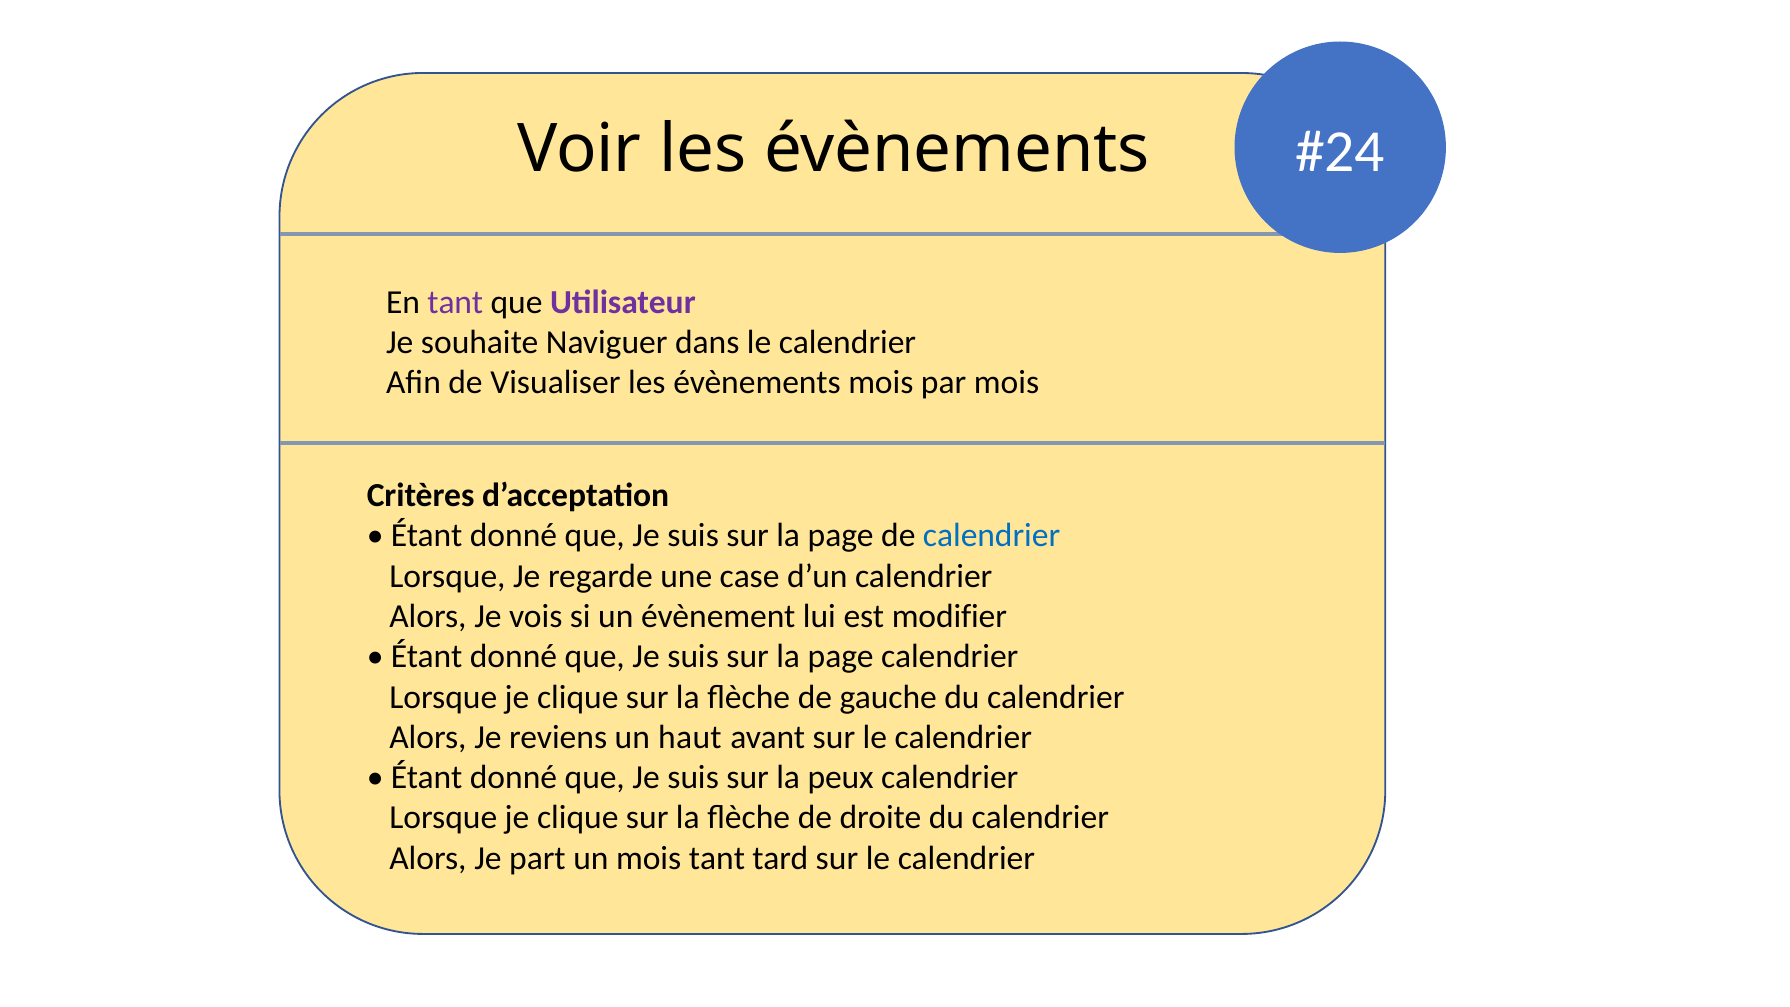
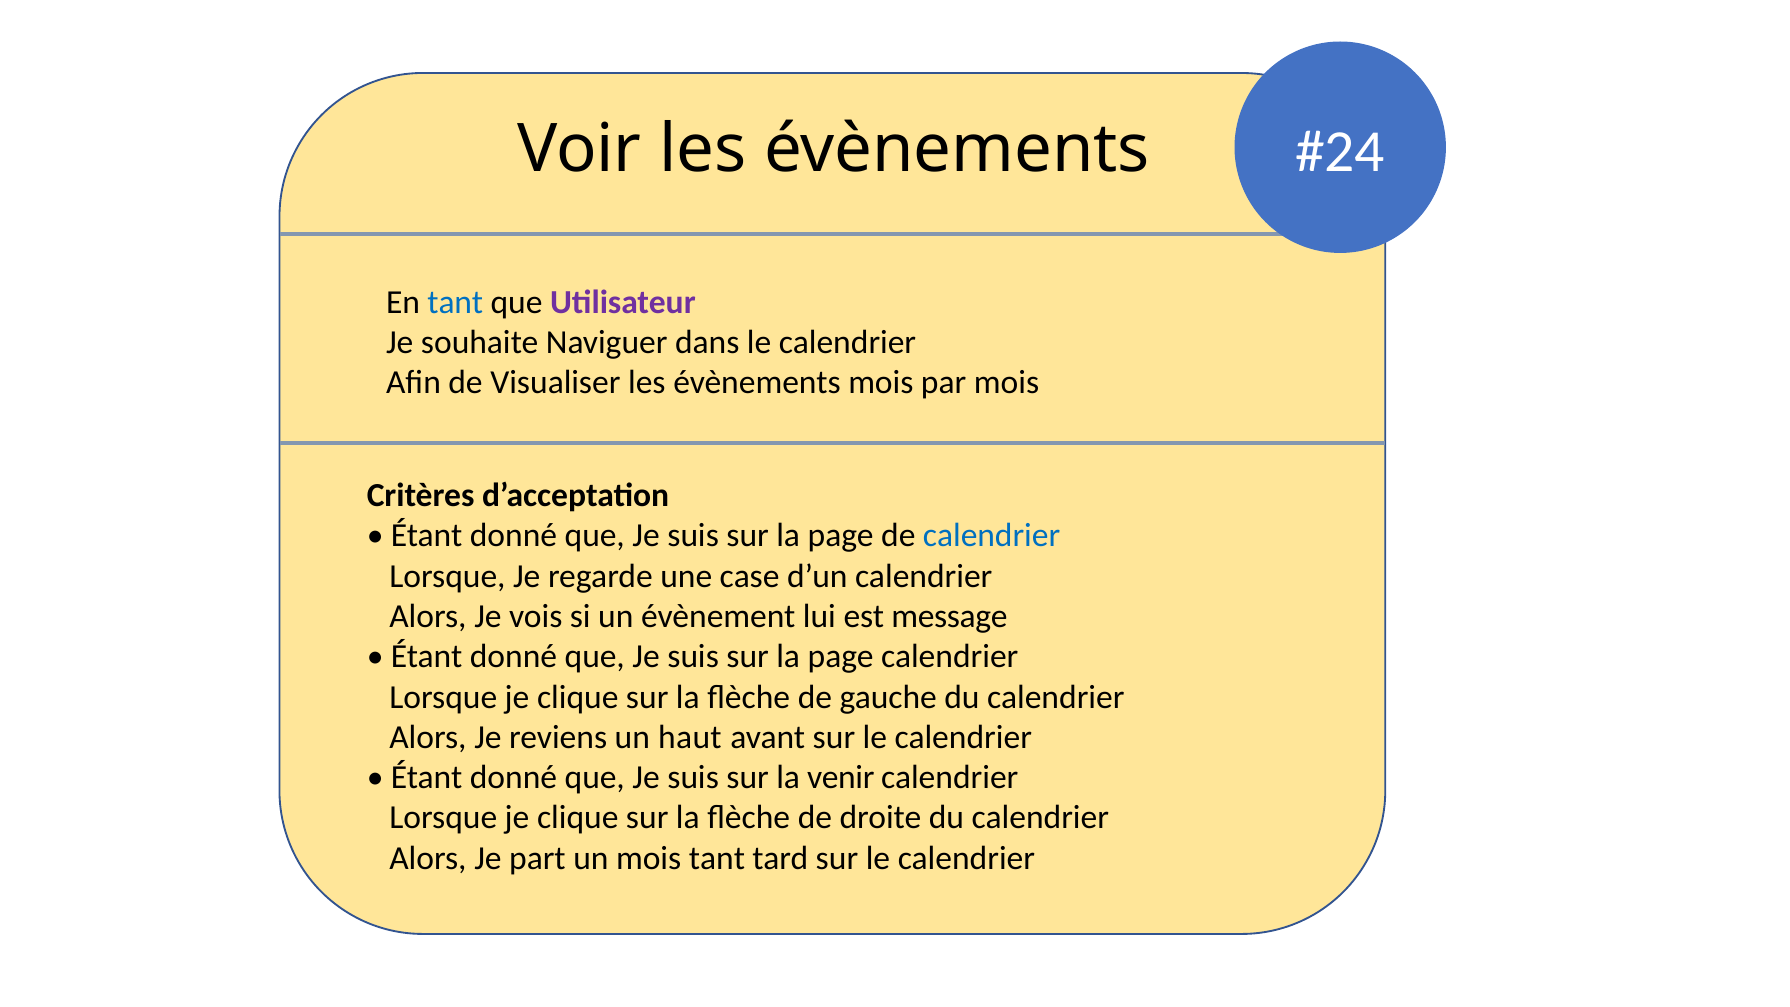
tant at (455, 302) colour: purple -> blue
modifier: modifier -> message
peux: peux -> venir
